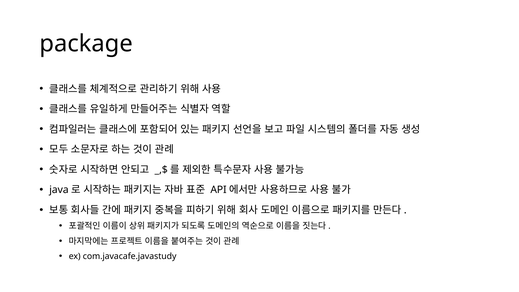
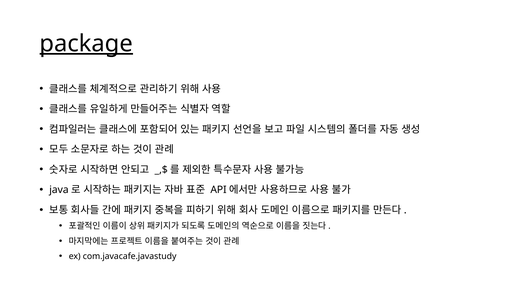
package underline: none -> present
